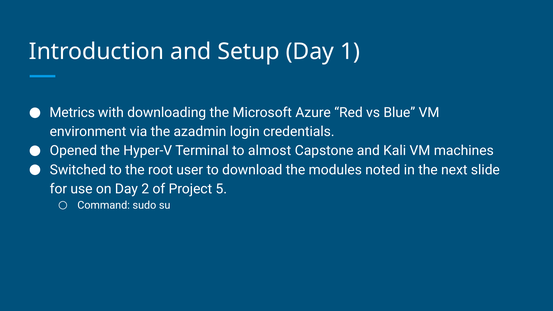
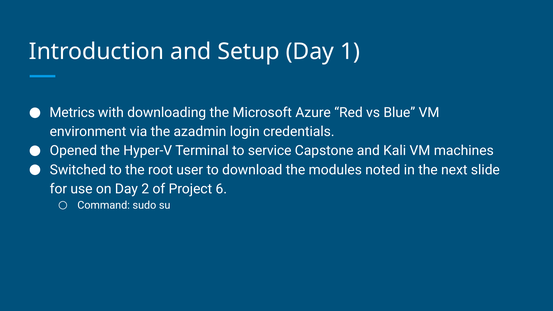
almost: almost -> service
5: 5 -> 6
